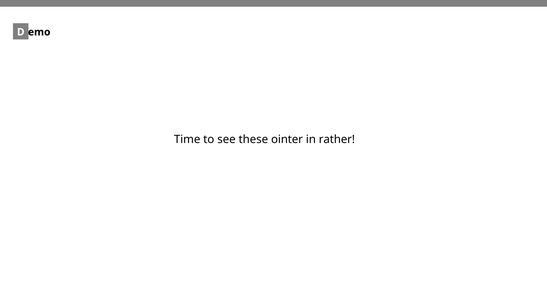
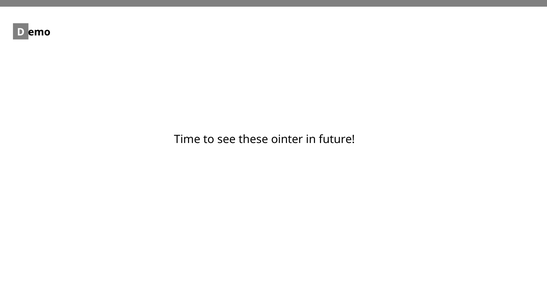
rather: rather -> future
